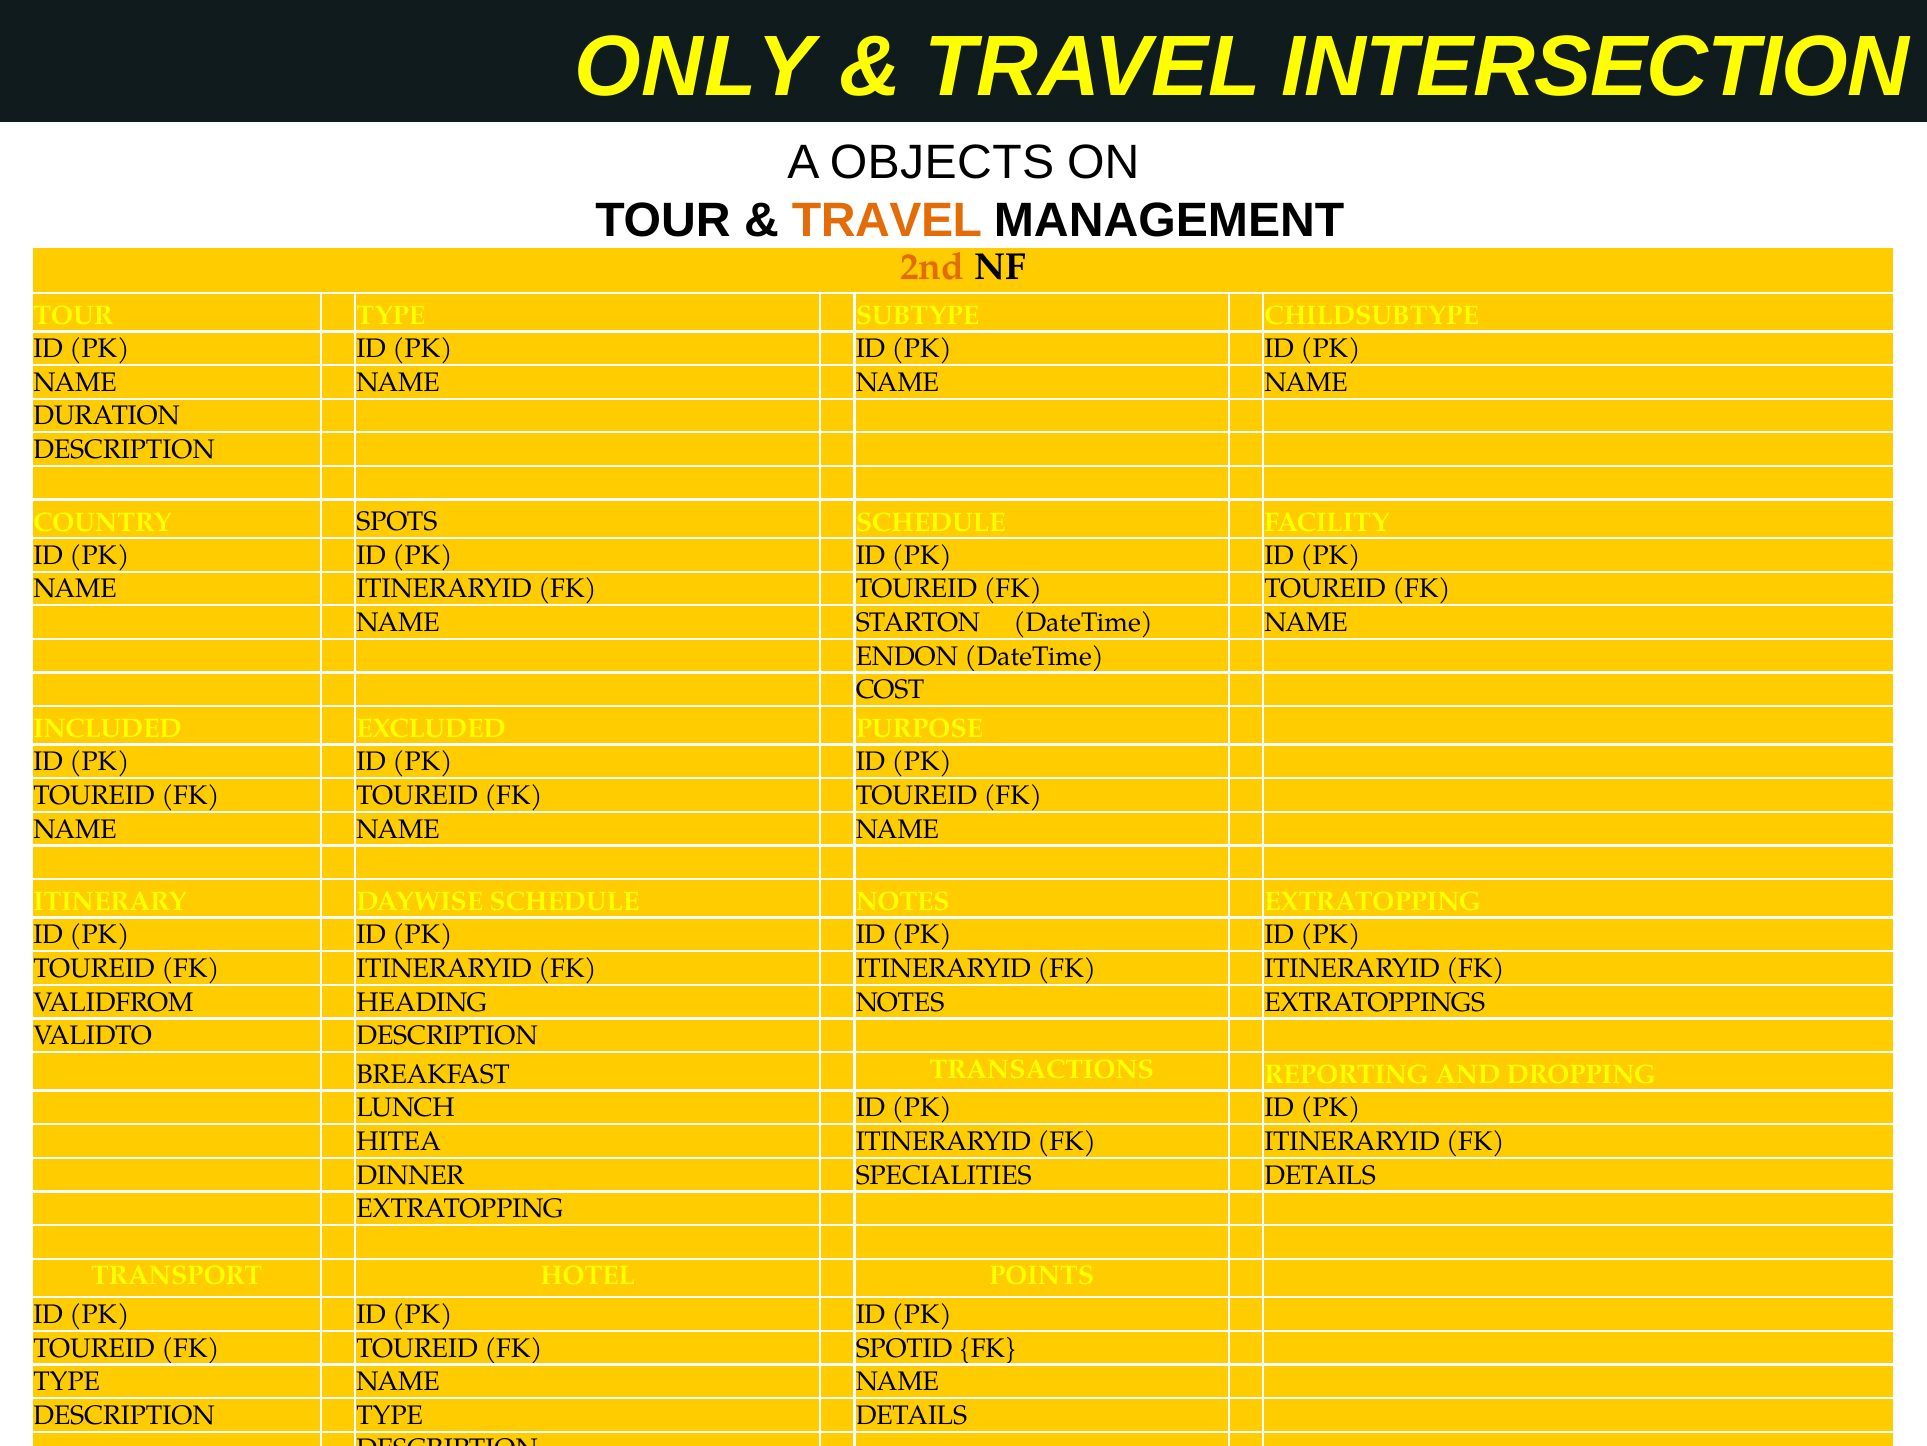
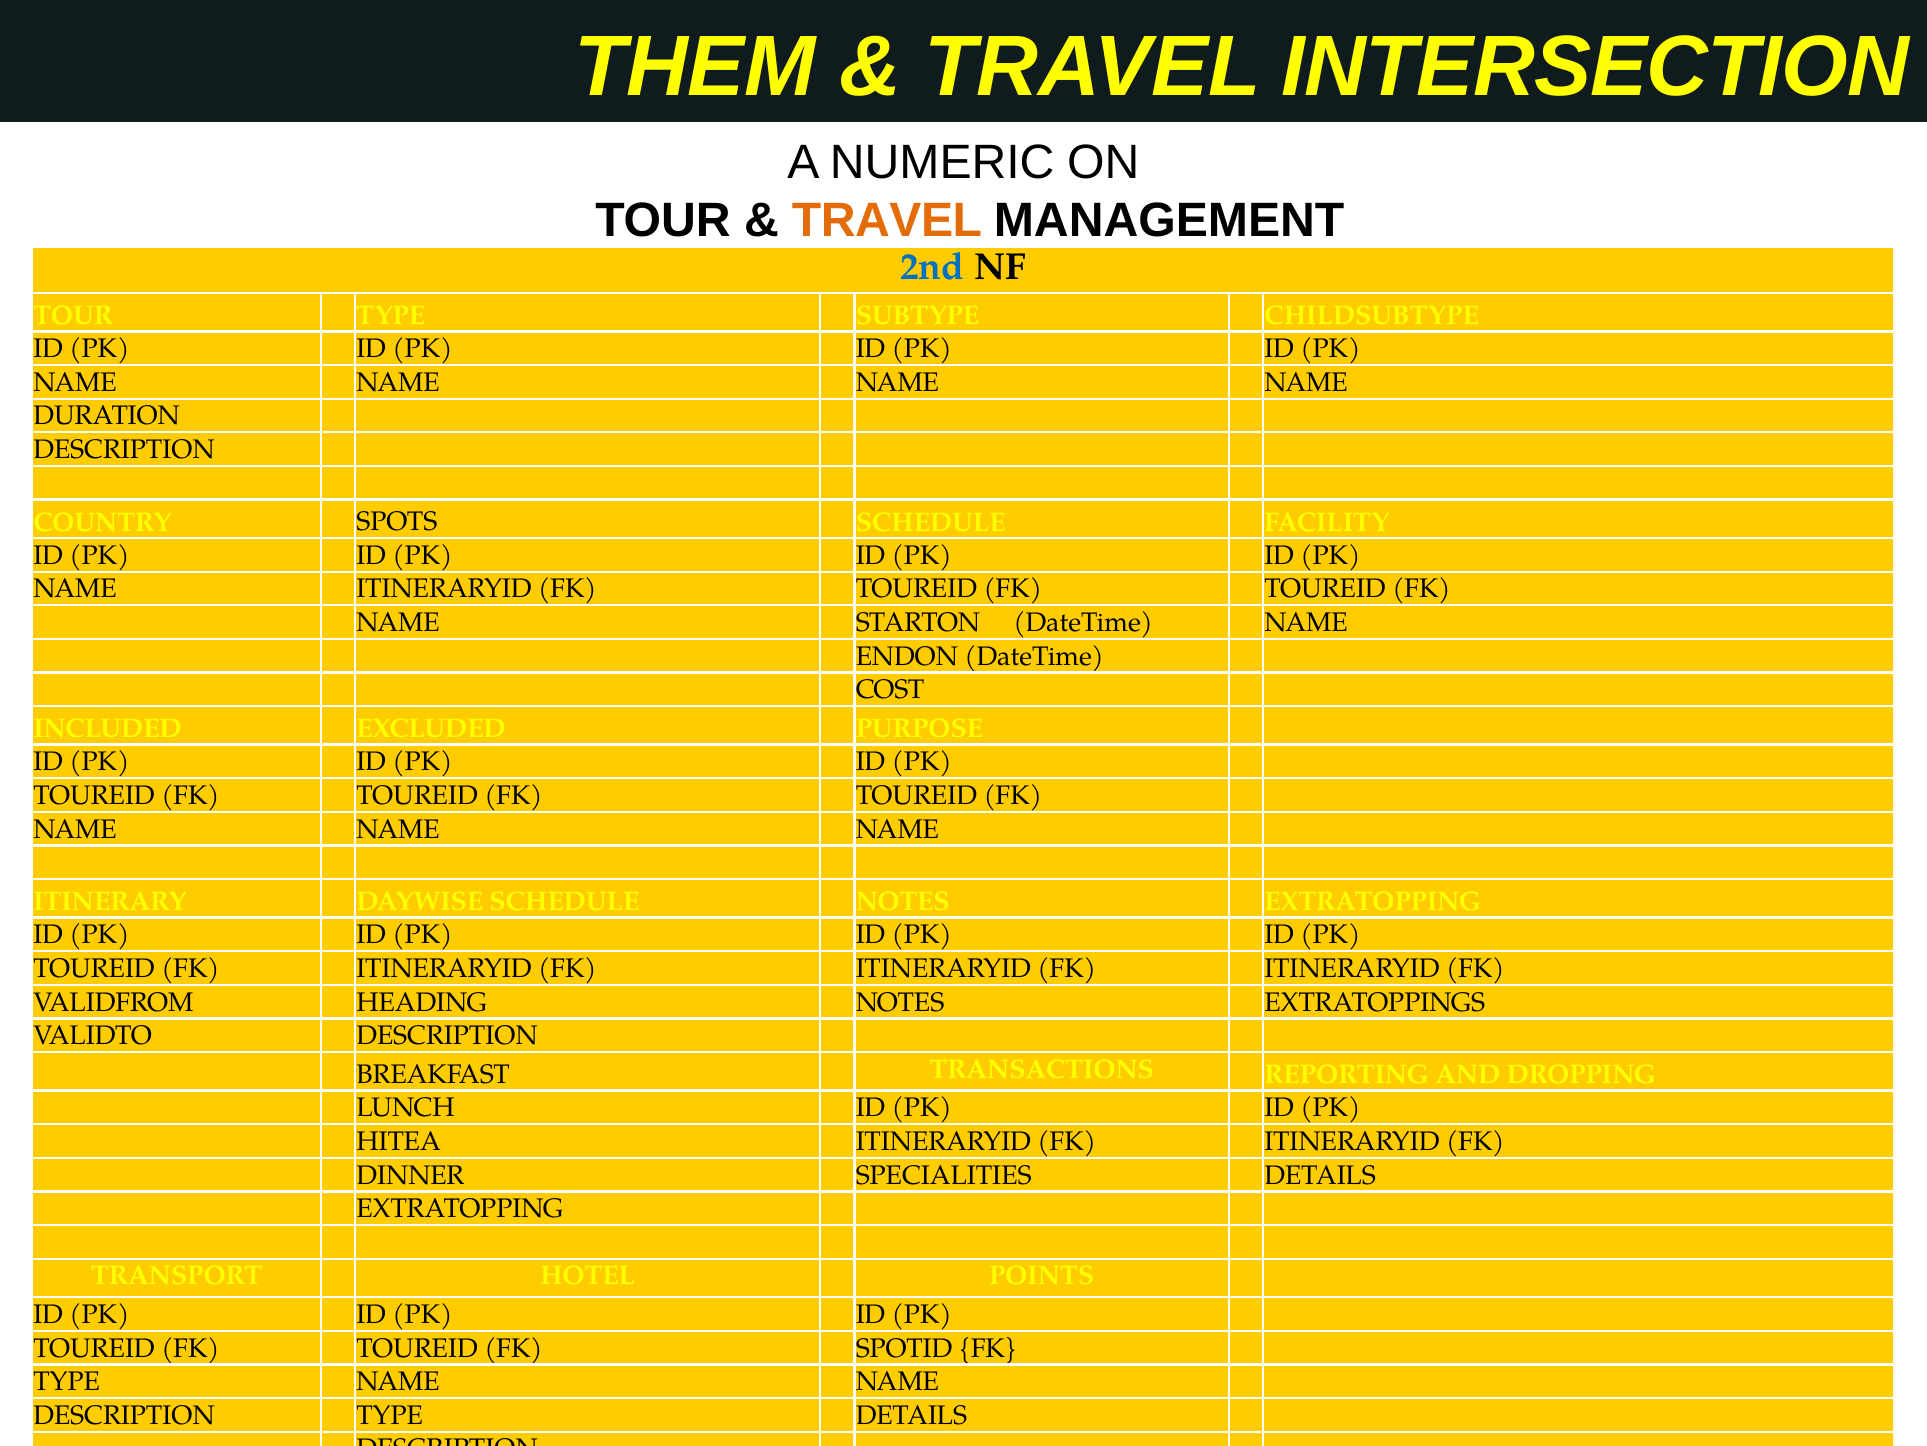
ONLY: ONLY -> THEM
OBJECTS: OBJECTS -> NUMERIC
2nd colour: orange -> blue
